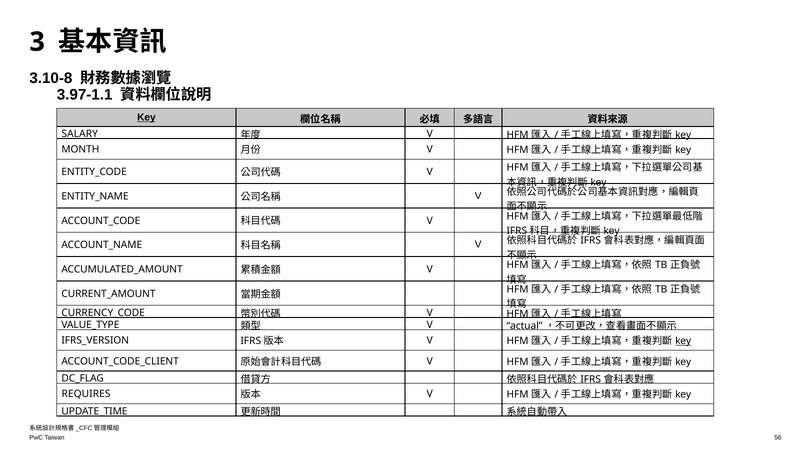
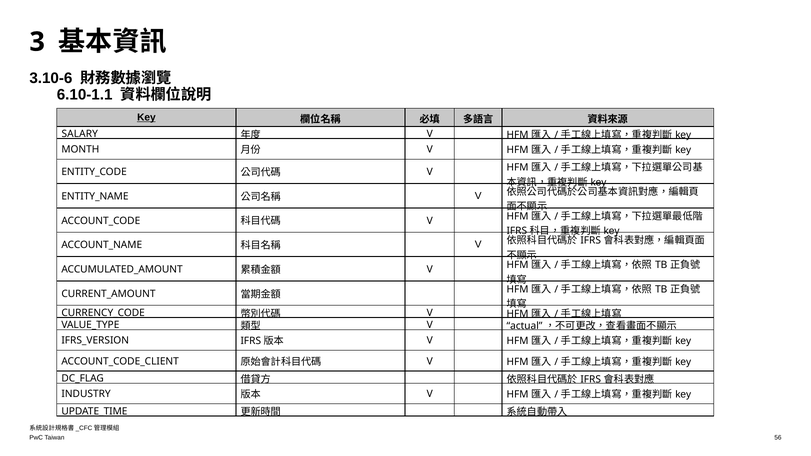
3.10-8: 3.10-8 -> 3.10-6
3.97-1.1: 3.97-1.1 -> 6.10-1.1
key at (683, 341) underline: present -> none
REQUIRES: REQUIRES -> INDUSTRY
